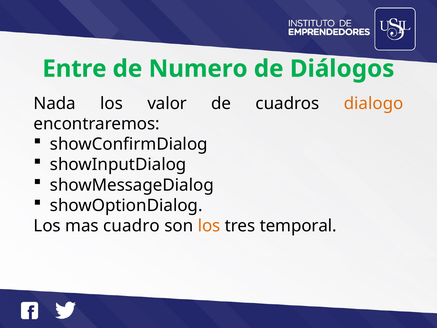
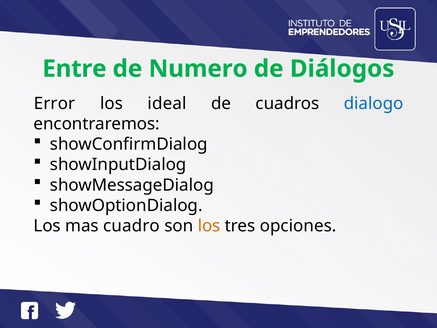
Nada: Nada -> Error
valor: valor -> ideal
dialogo colour: orange -> blue
temporal: temporal -> opciones
